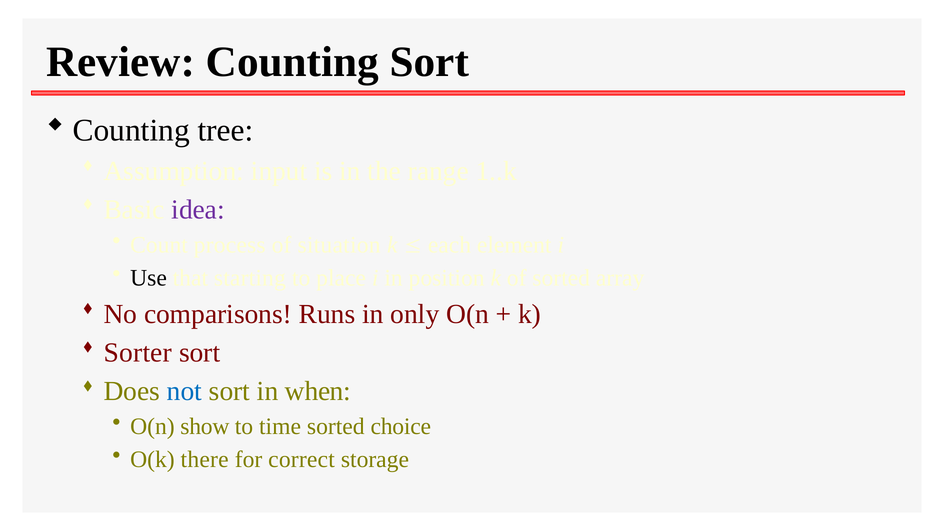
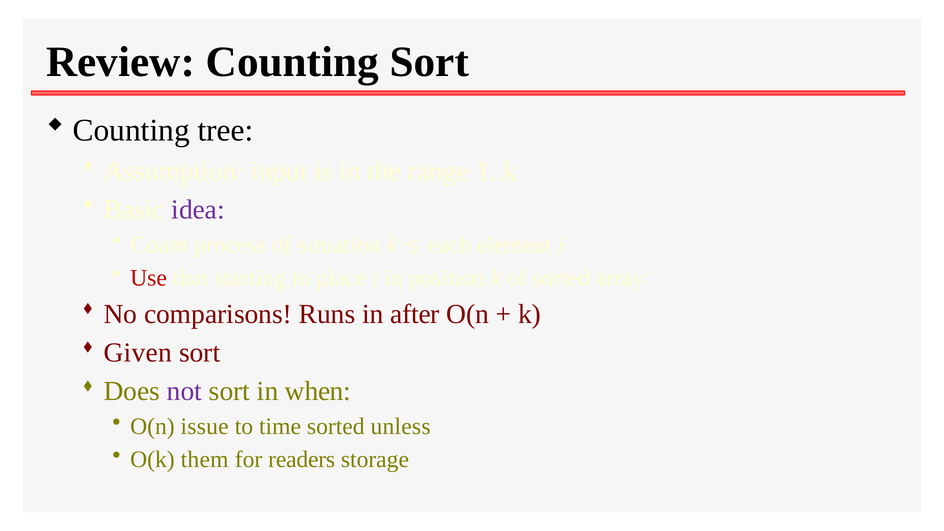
Use colour: black -> red
only: only -> after
Sorter: Sorter -> Given
not colour: blue -> purple
show: show -> issue
choice: choice -> unless
there: there -> them
correct: correct -> readers
